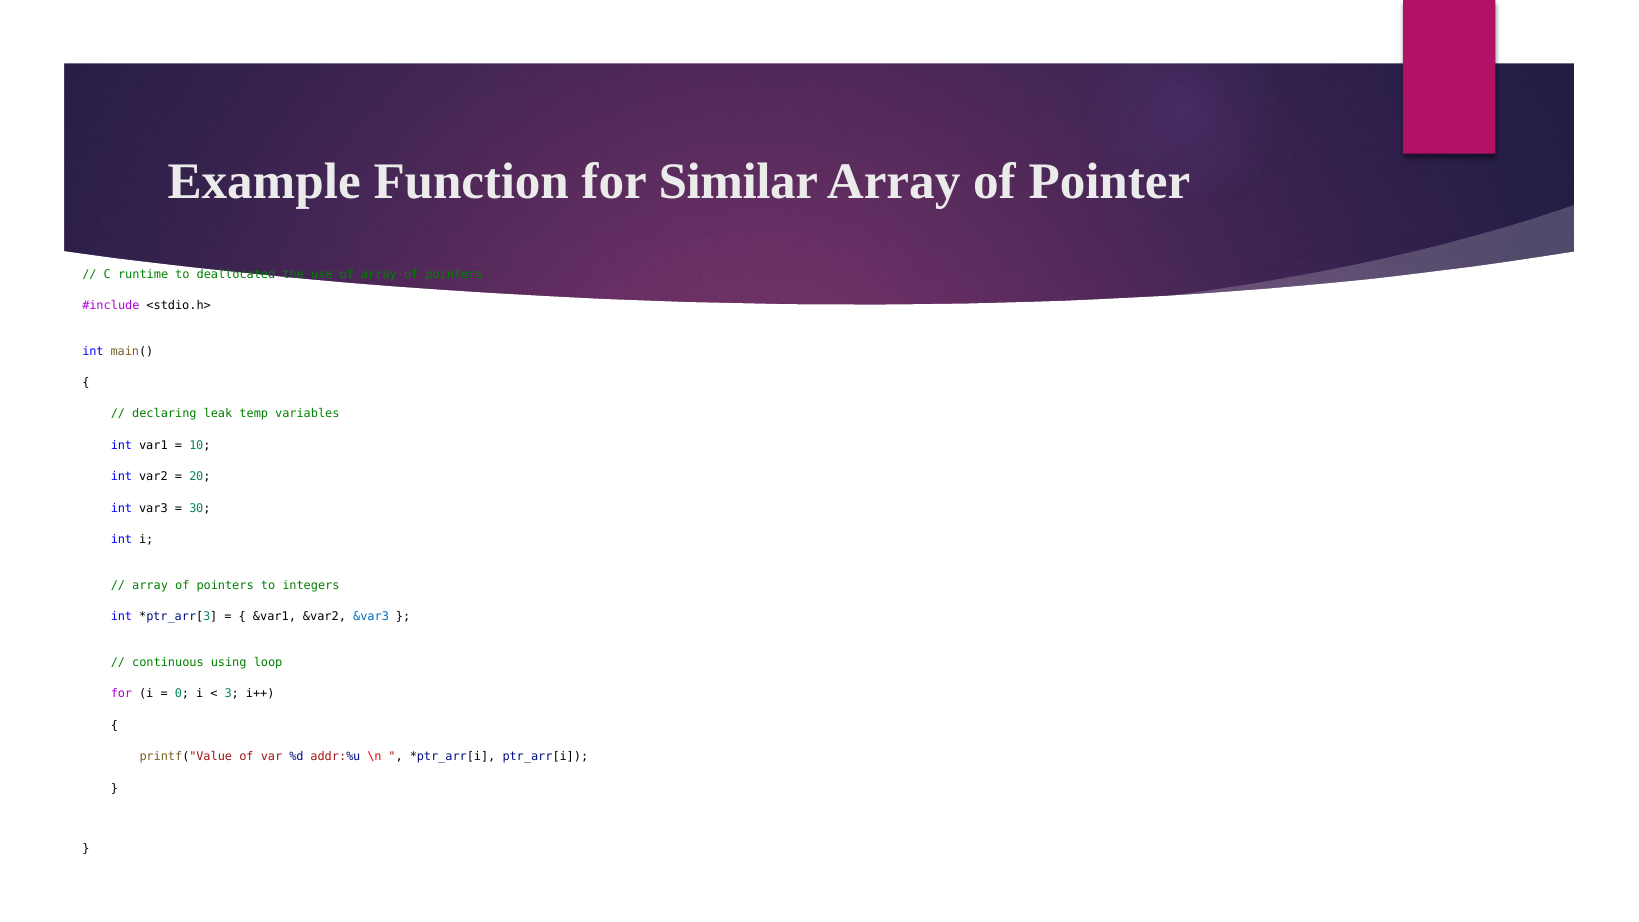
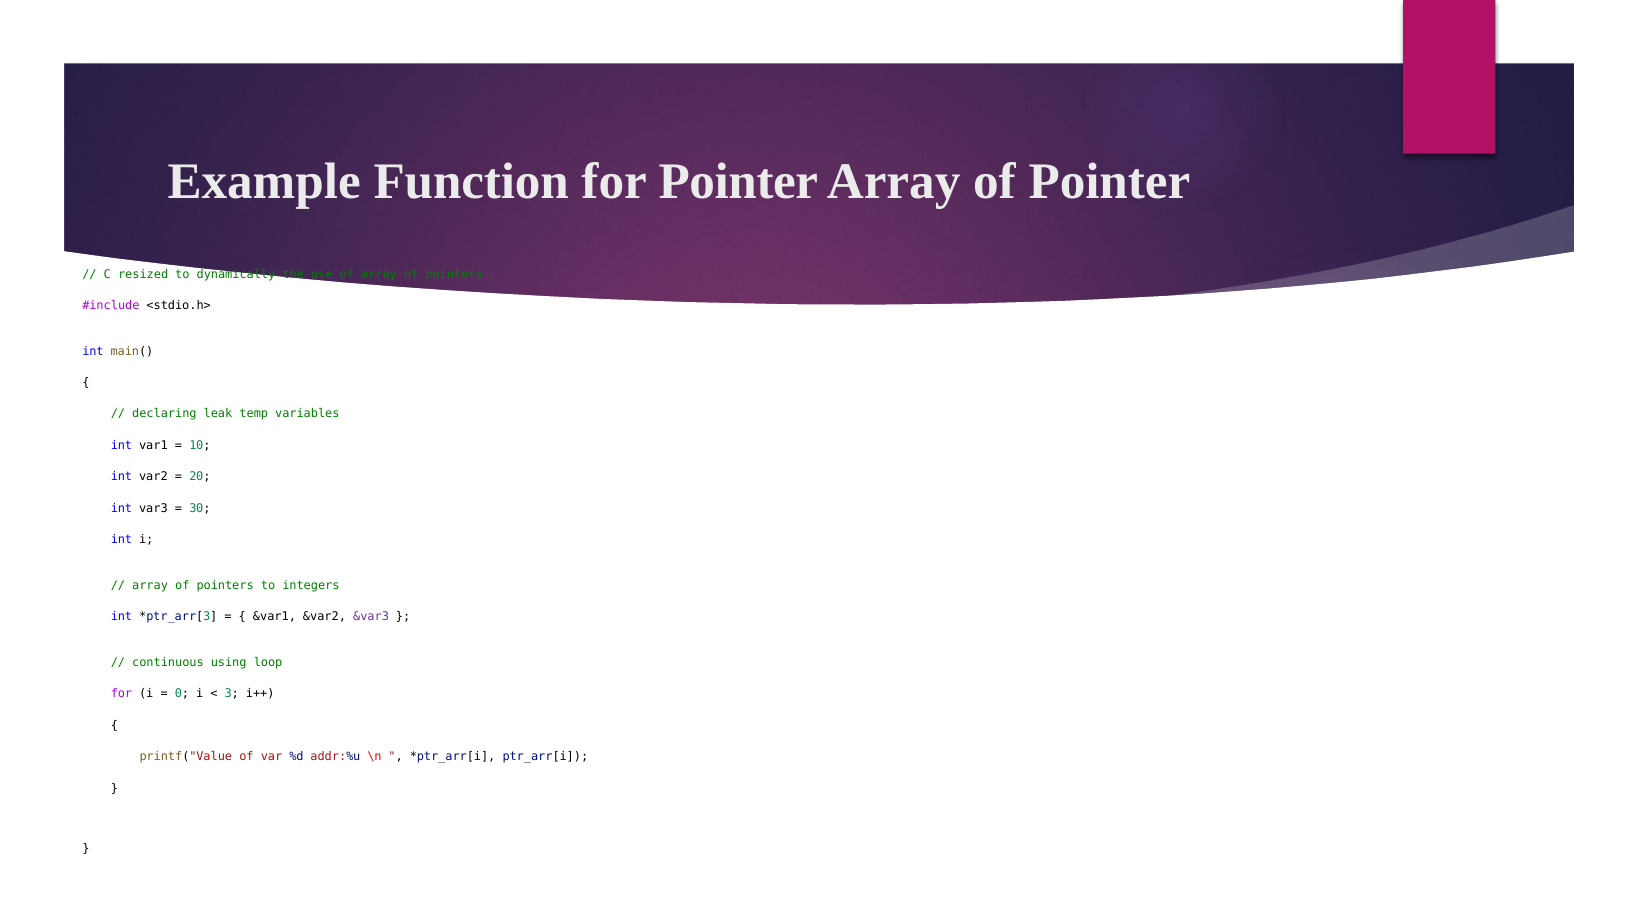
for Similar: Similar -> Pointer
runtime: runtime -> resized
deallocated: deallocated -> dynamically
&var3 colour: blue -> purple
